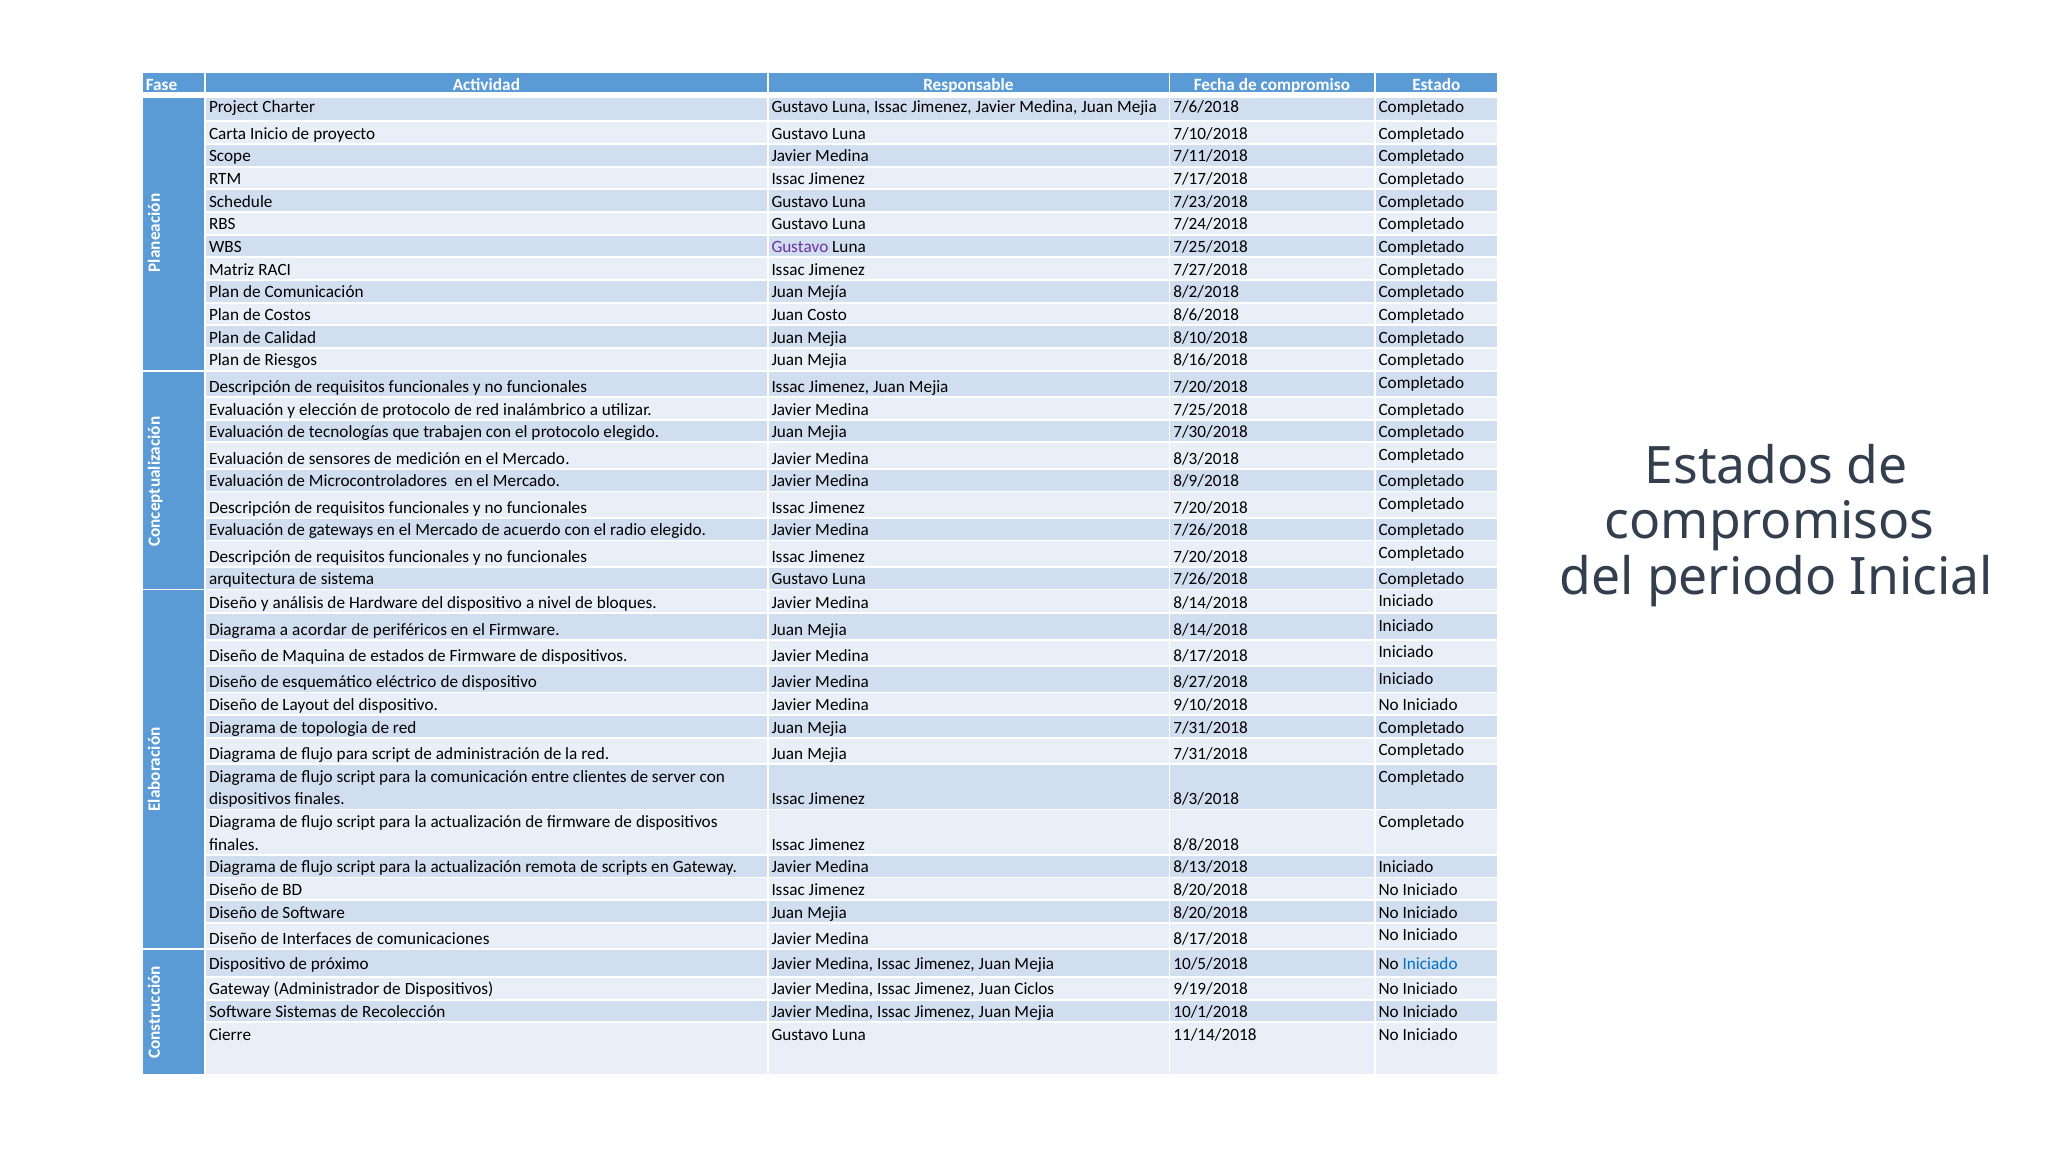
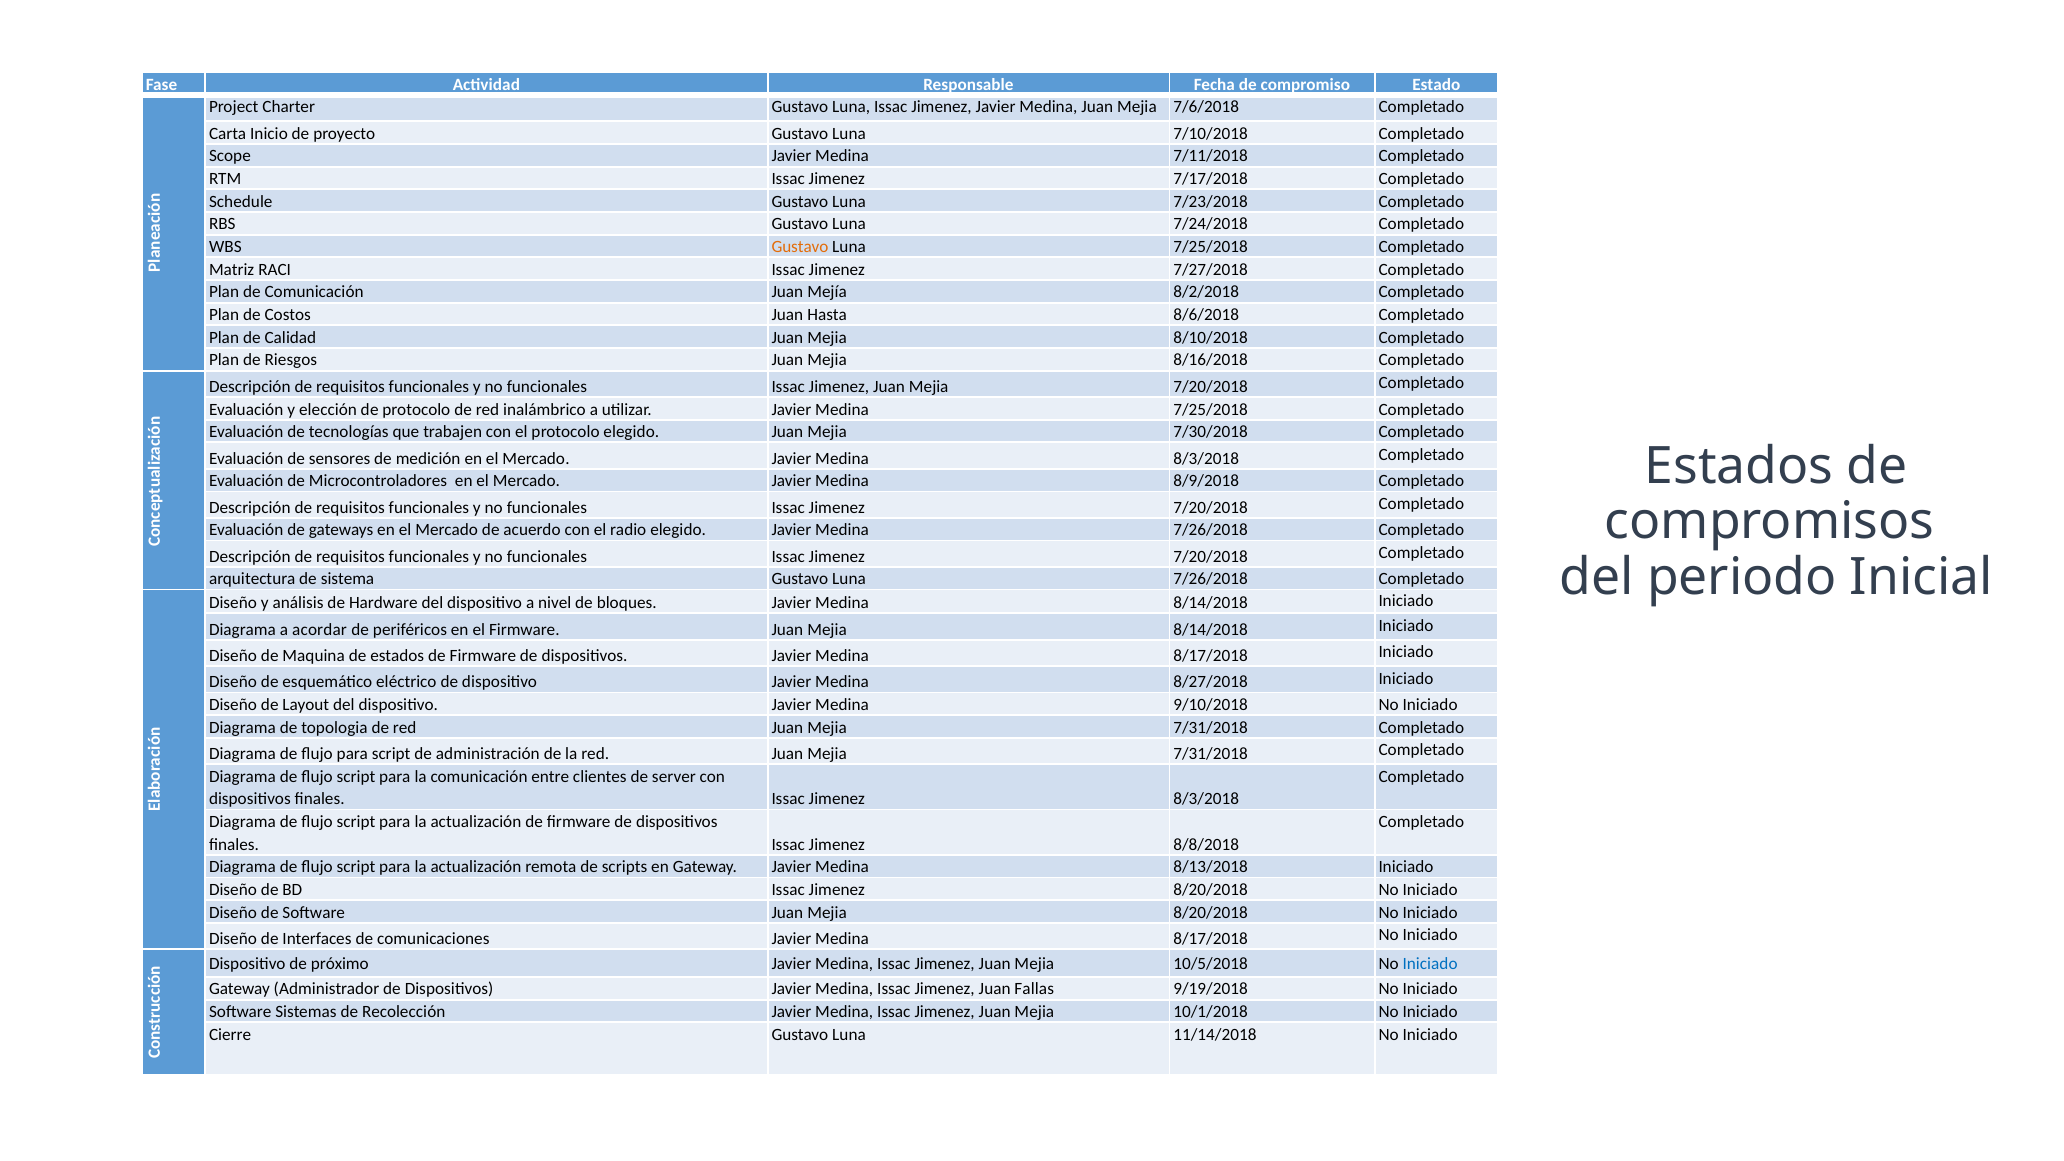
Gustavo at (800, 247) colour: purple -> orange
Costo: Costo -> Hasta
Ciclos: Ciclos -> Fallas
